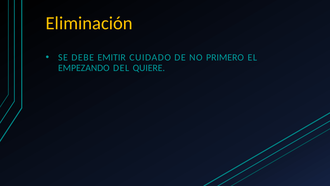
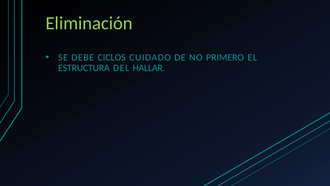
Eliminación colour: yellow -> light green
EMITIR: EMITIR -> CICLOS
EMPEZANDO: EMPEZANDO -> ESTRUCTURA
QUIERE: QUIERE -> HALLAR
